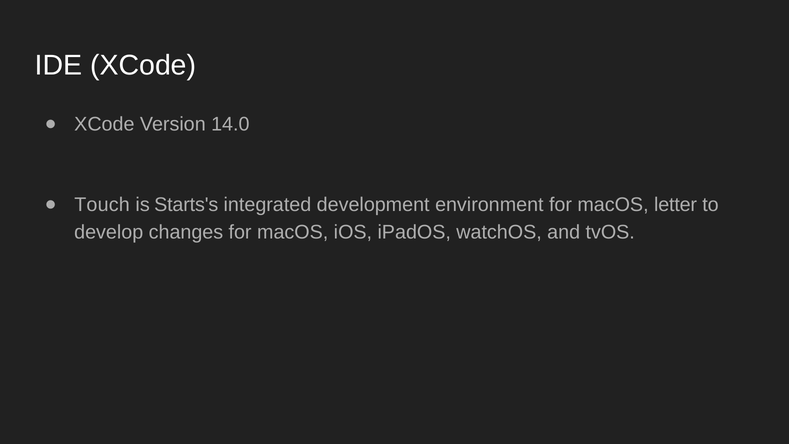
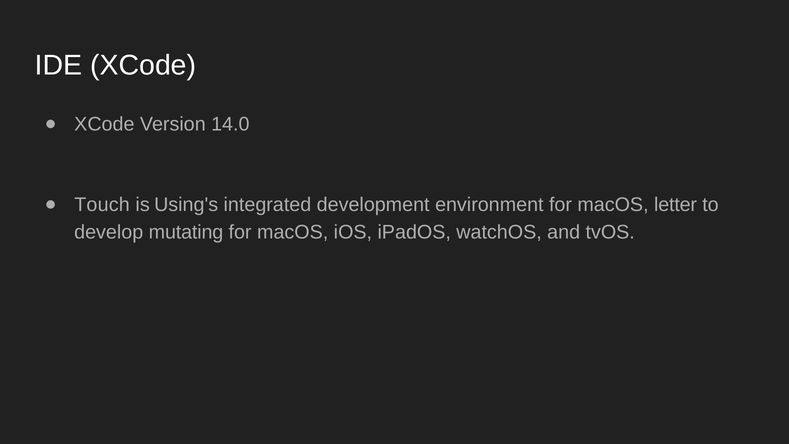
Starts's: Starts's -> Using's
changes: changes -> mutating
